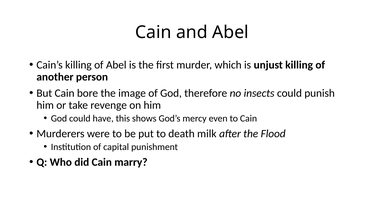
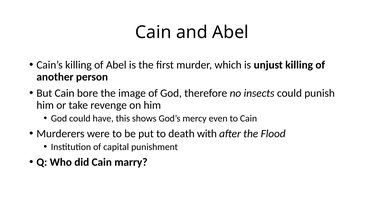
milk: milk -> with
